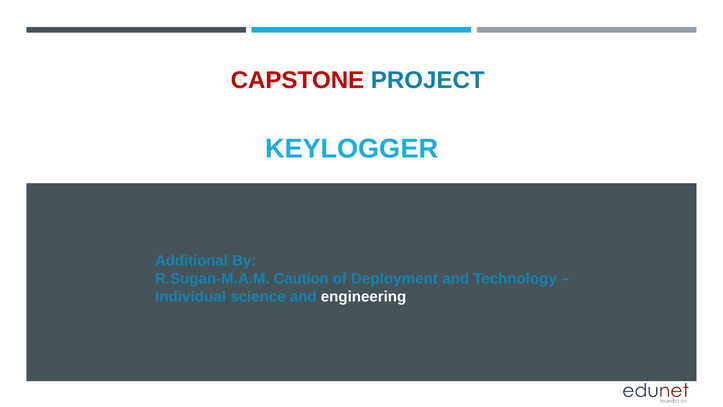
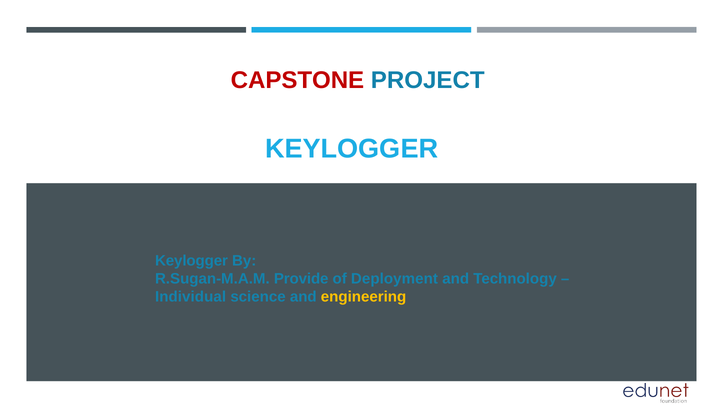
Additional at (191, 261): Additional -> Keylogger
Caution: Caution -> Provide
engineering colour: white -> yellow
